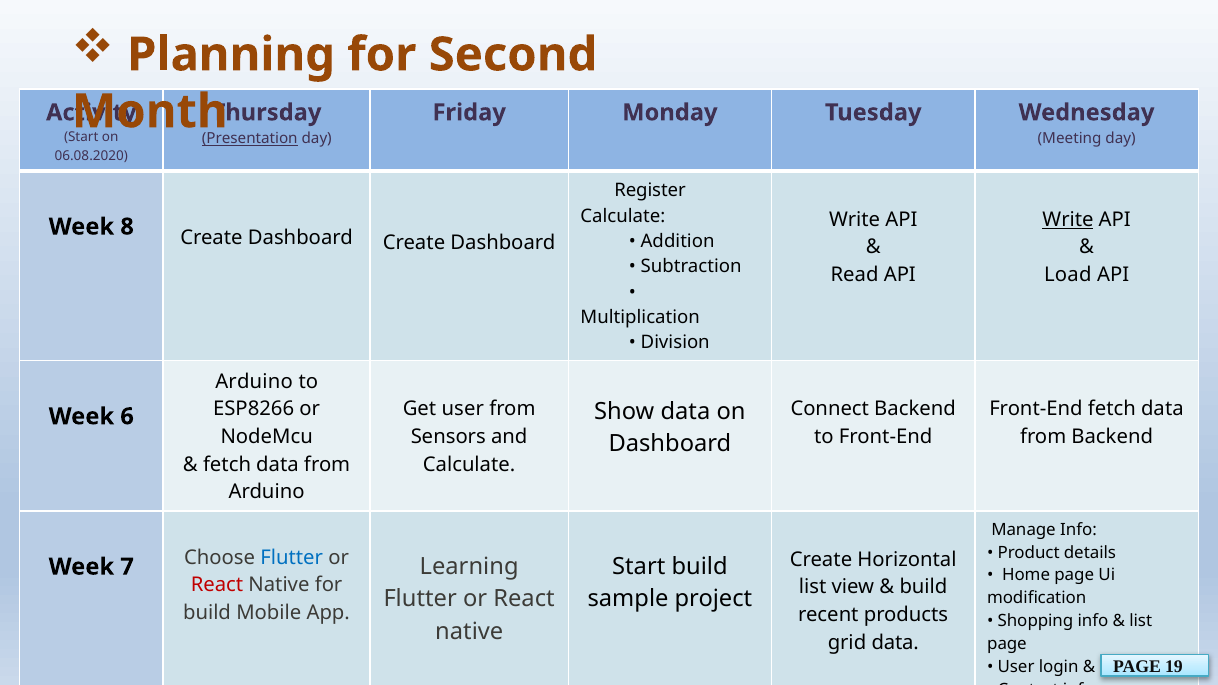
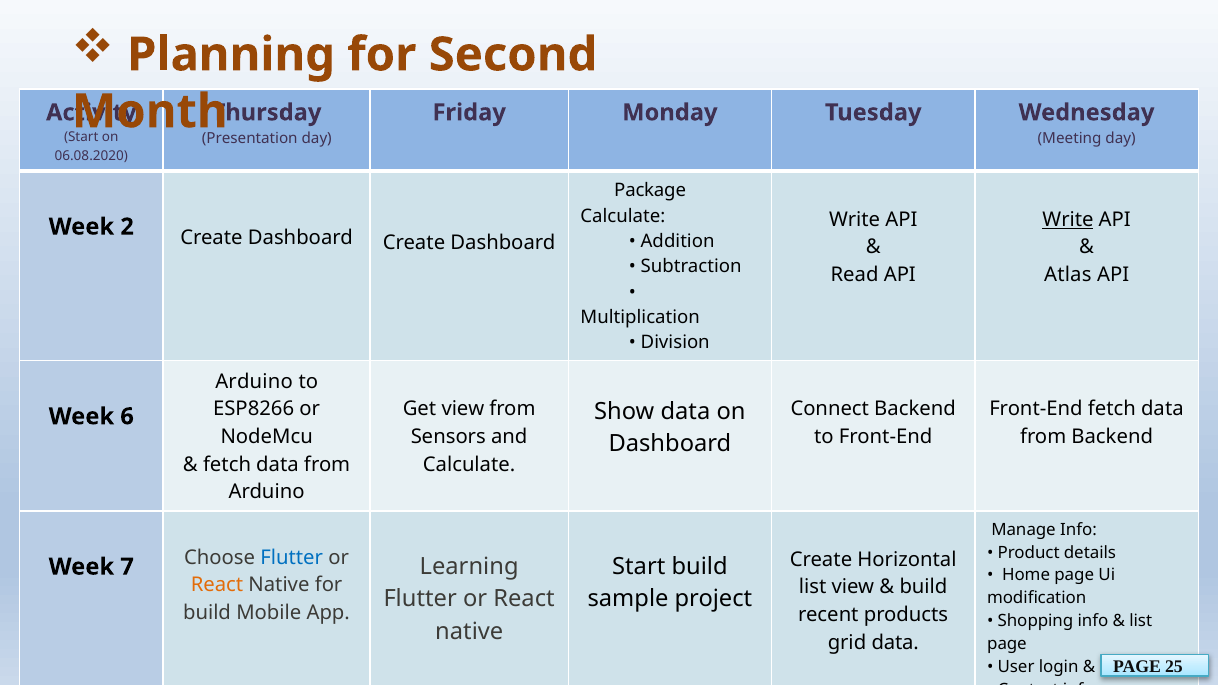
Presentation underline: present -> none
Register at (650, 191): Register -> Package
8 at (127, 227): 8 -> 2
Load at (1068, 275): Load -> Atlas
Get user: user -> view
React at (217, 585) colour: red -> orange
19: 19 -> 25
